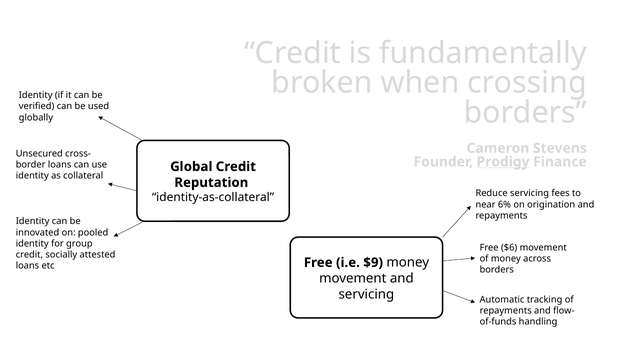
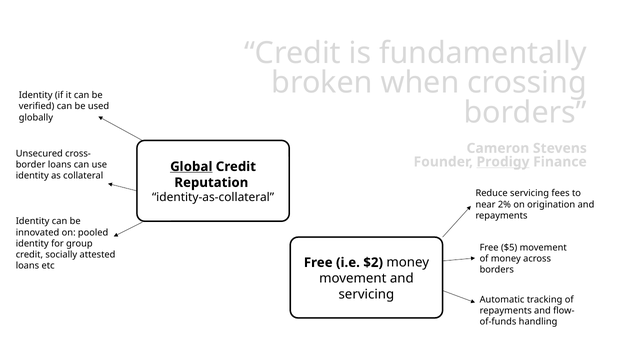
Global underline: none -> present
6%: 6% -> 2%
$6: $6 -> $5
$9: $9 -> $2
